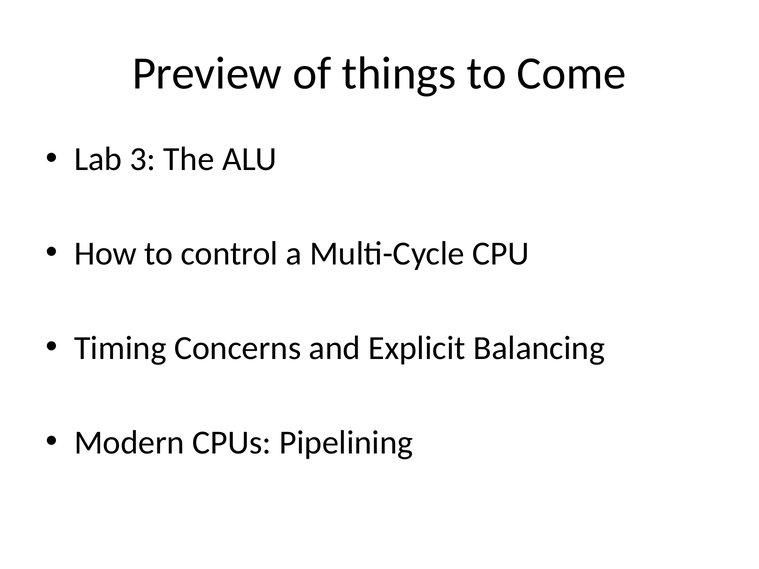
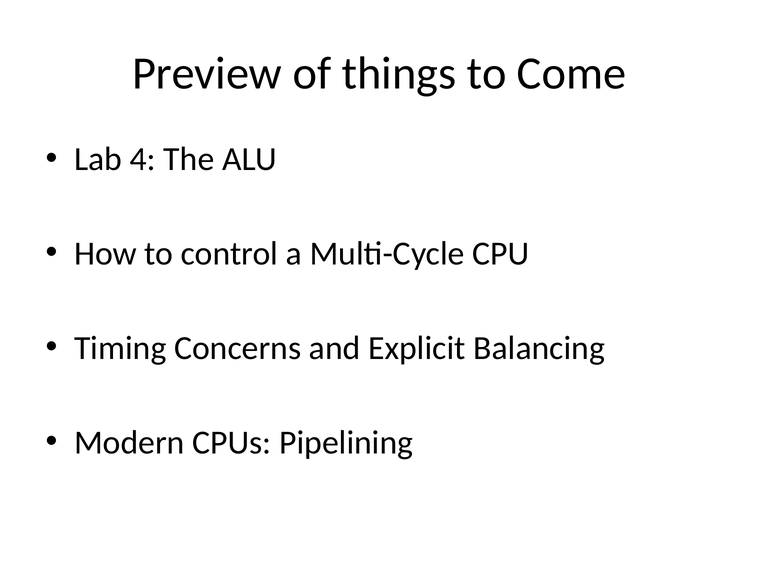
3: 3 -> 4
